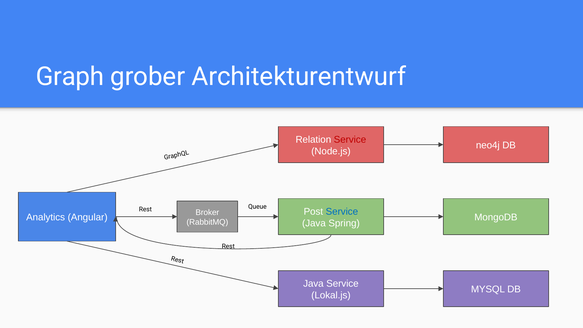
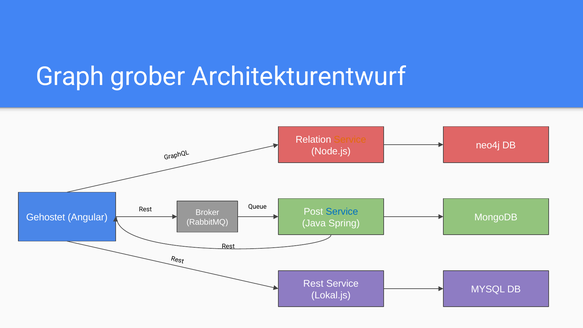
Service at (350, 139) colour: red -> orange
Analytics: Analytics -> Gehostet
Java at (313, 283): Java -> Rest
